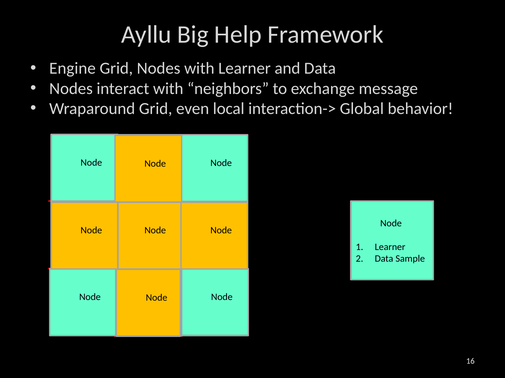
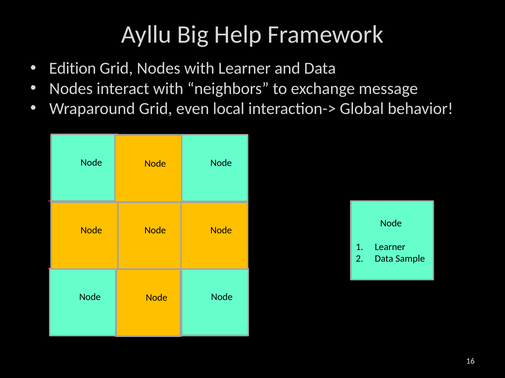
Engine: Engine -> Edition
